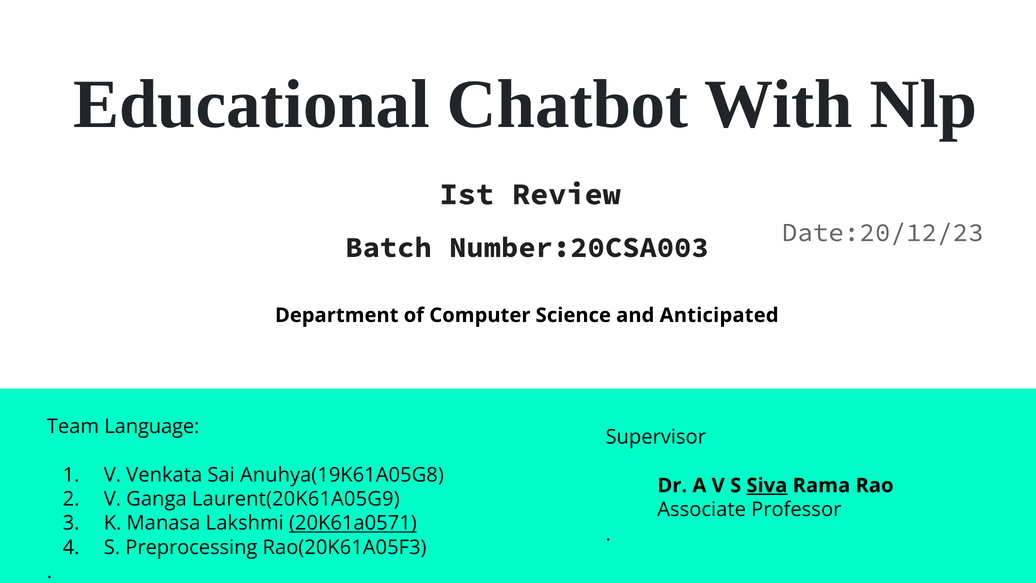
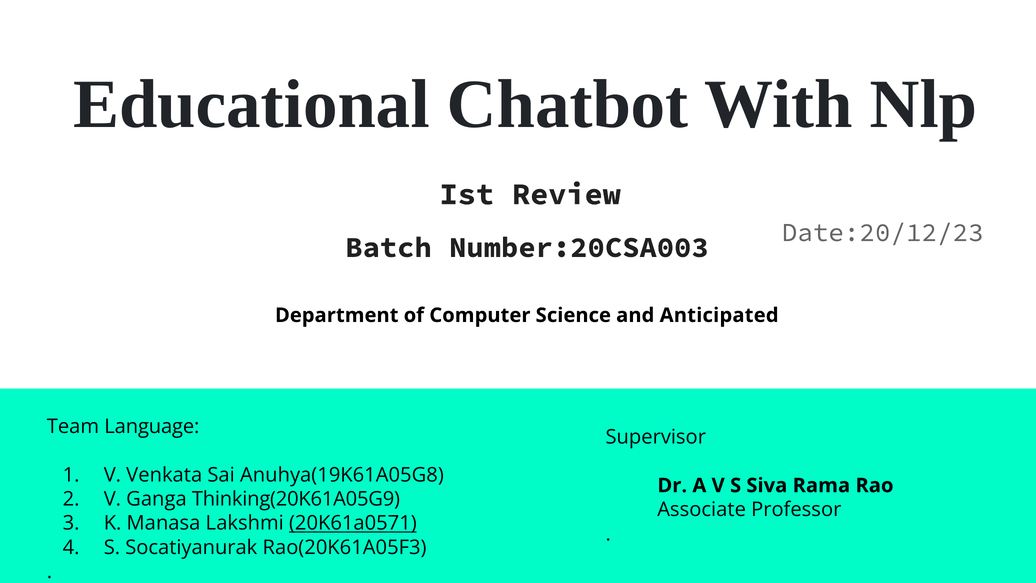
Siva underline: present -> none
Laurent(20K61A05G9: Laurent(20K61A05G9 -> Thinking(20K61A05G9
Preprocessing: Preprocessing -> Socatiyanurak
